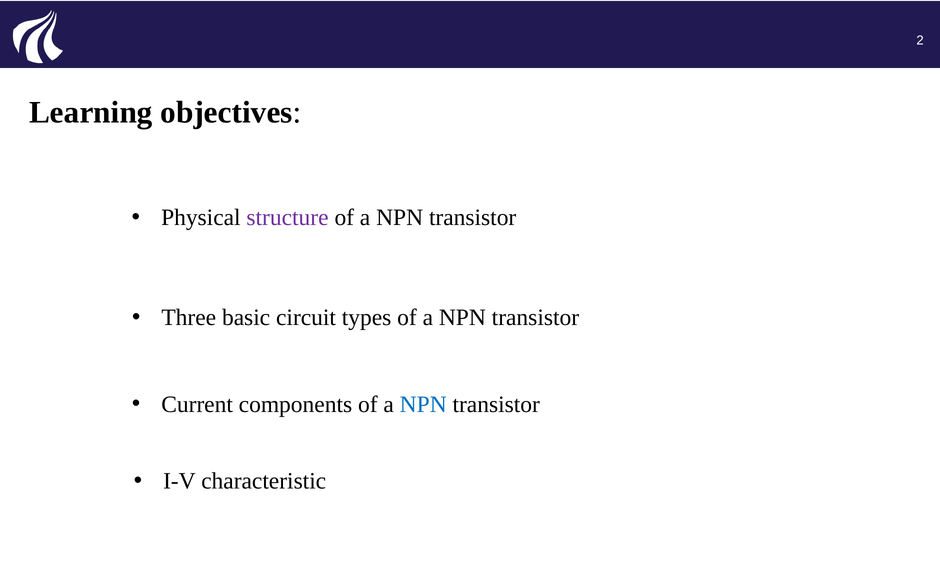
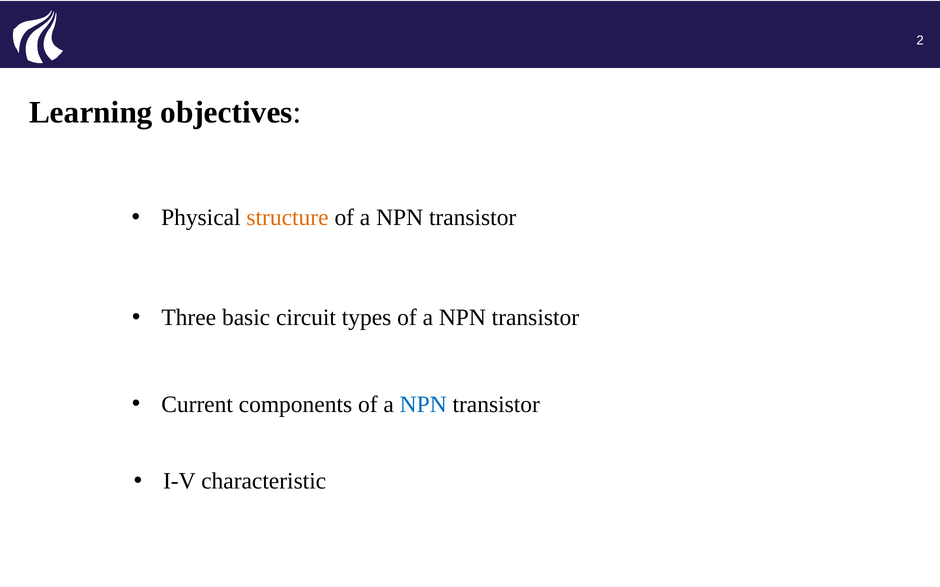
structure colour: purple -> orange
